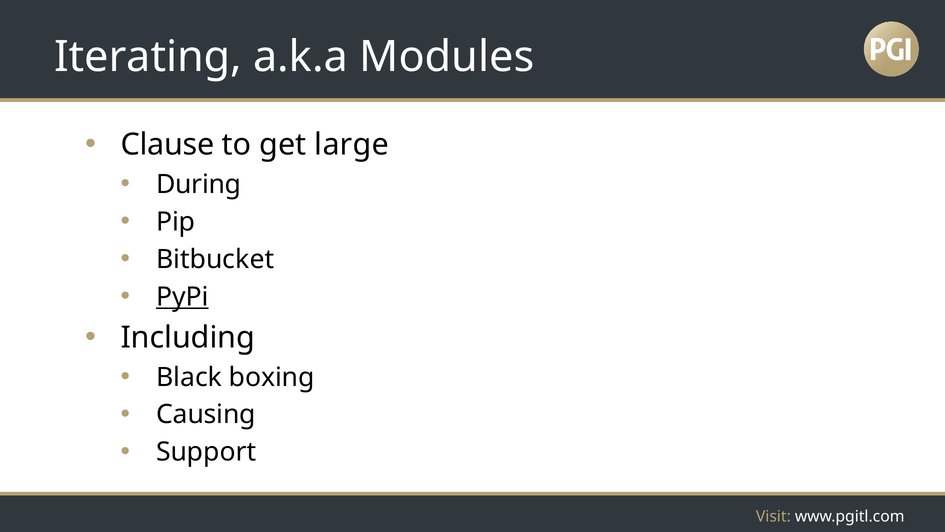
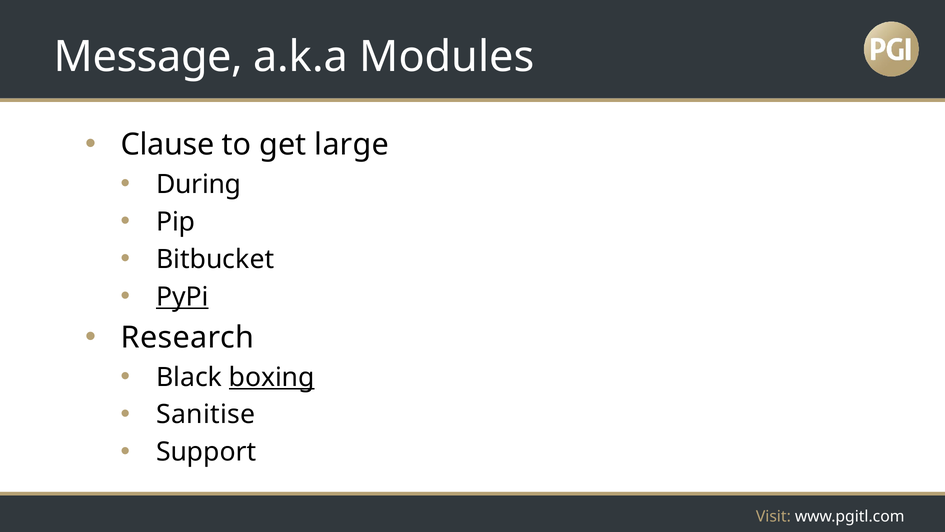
Iterating: Iterating -> Message
Including: Including -> Research
boxing underline: none -> present
Causing: Causing -> Sanitise
